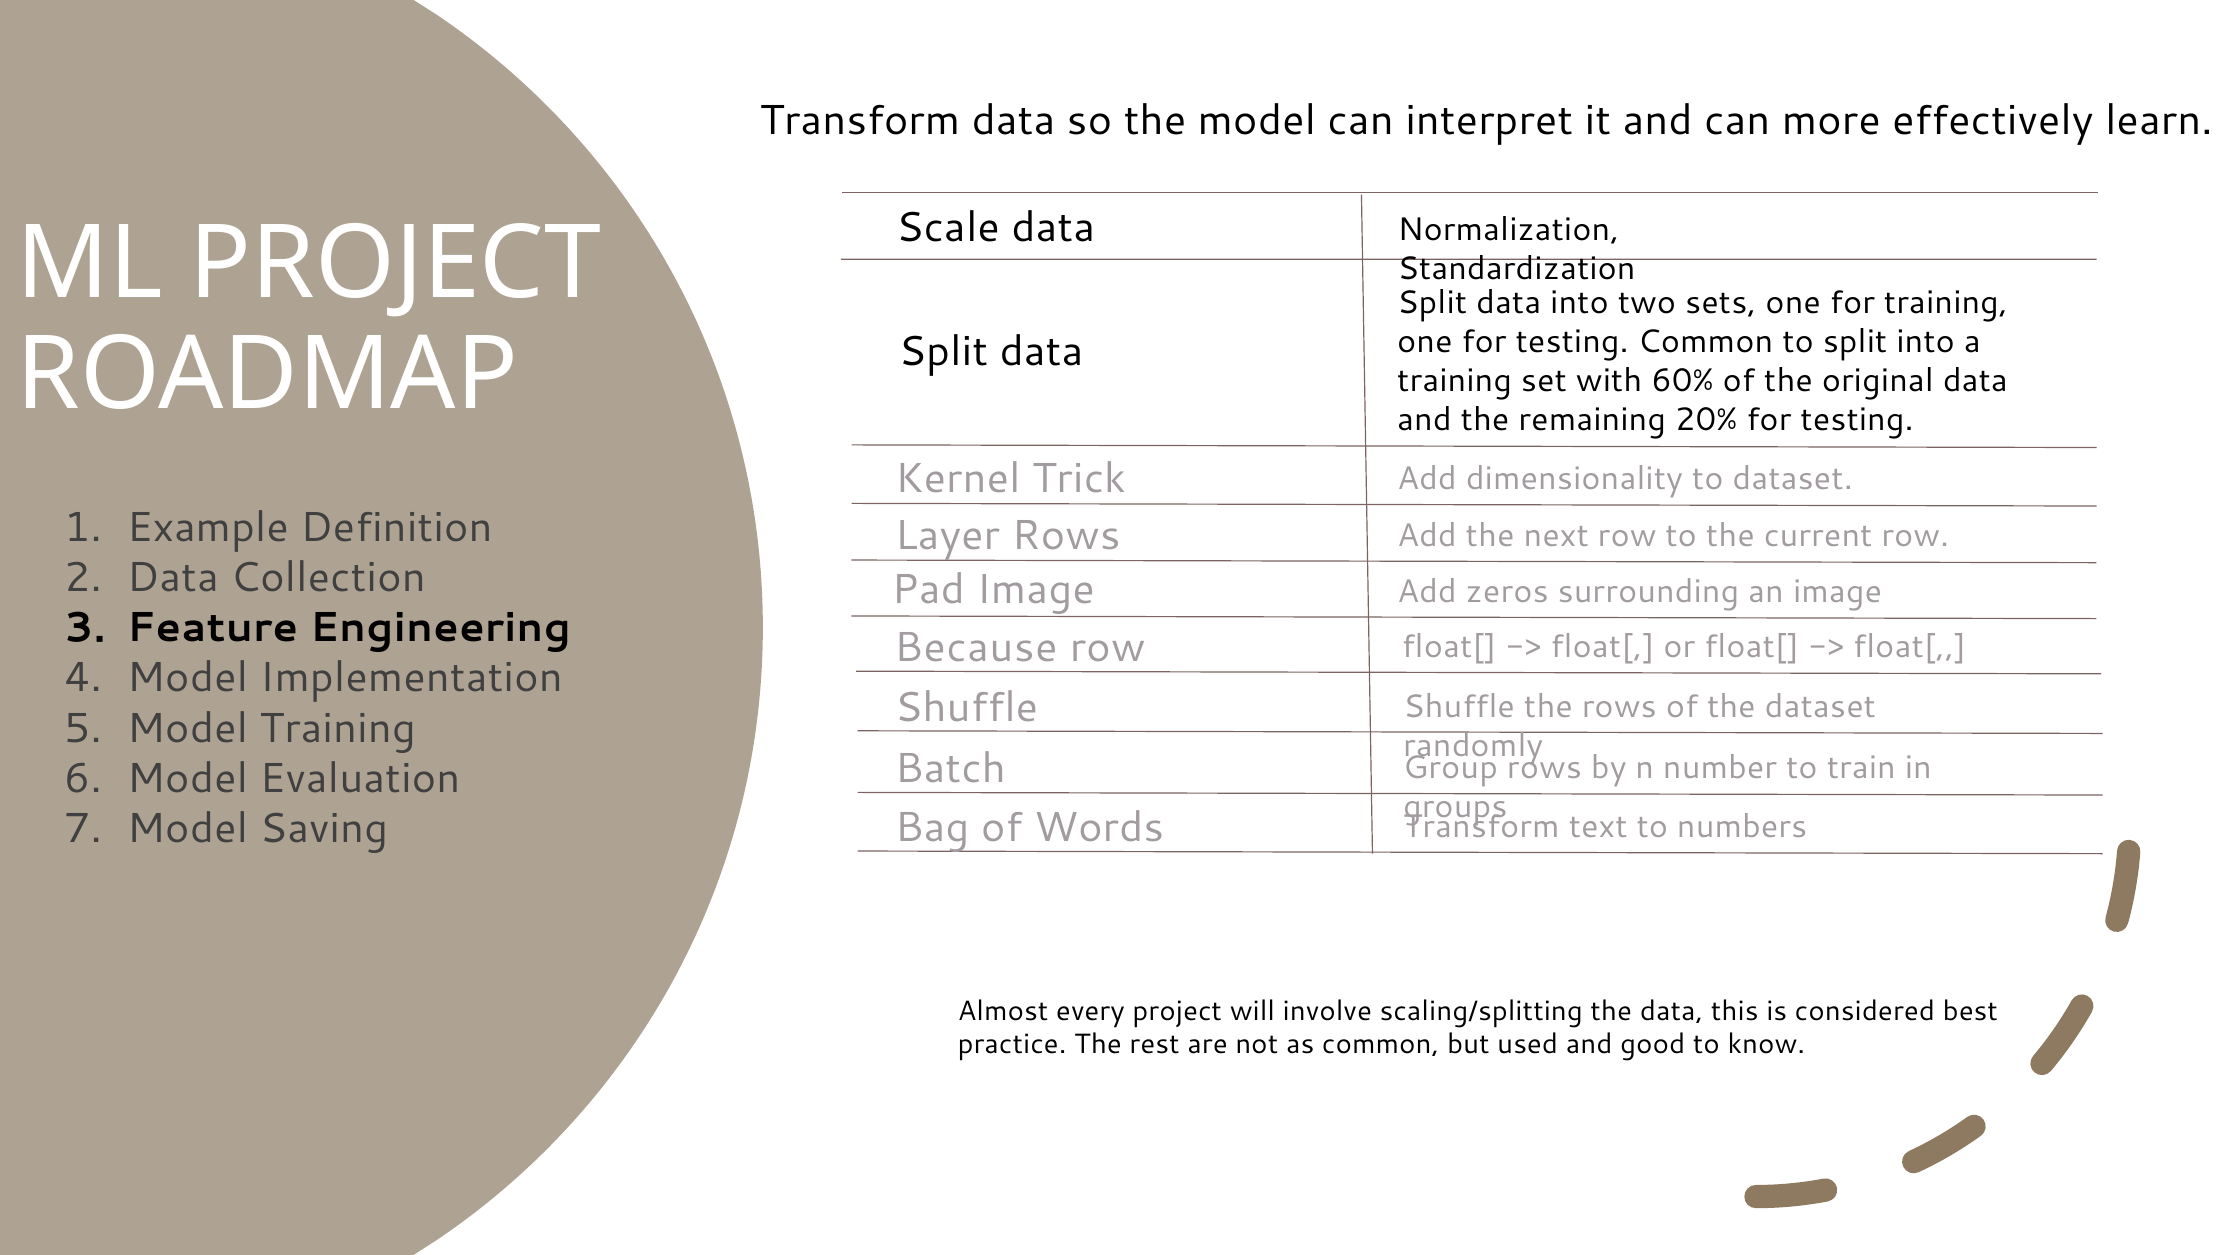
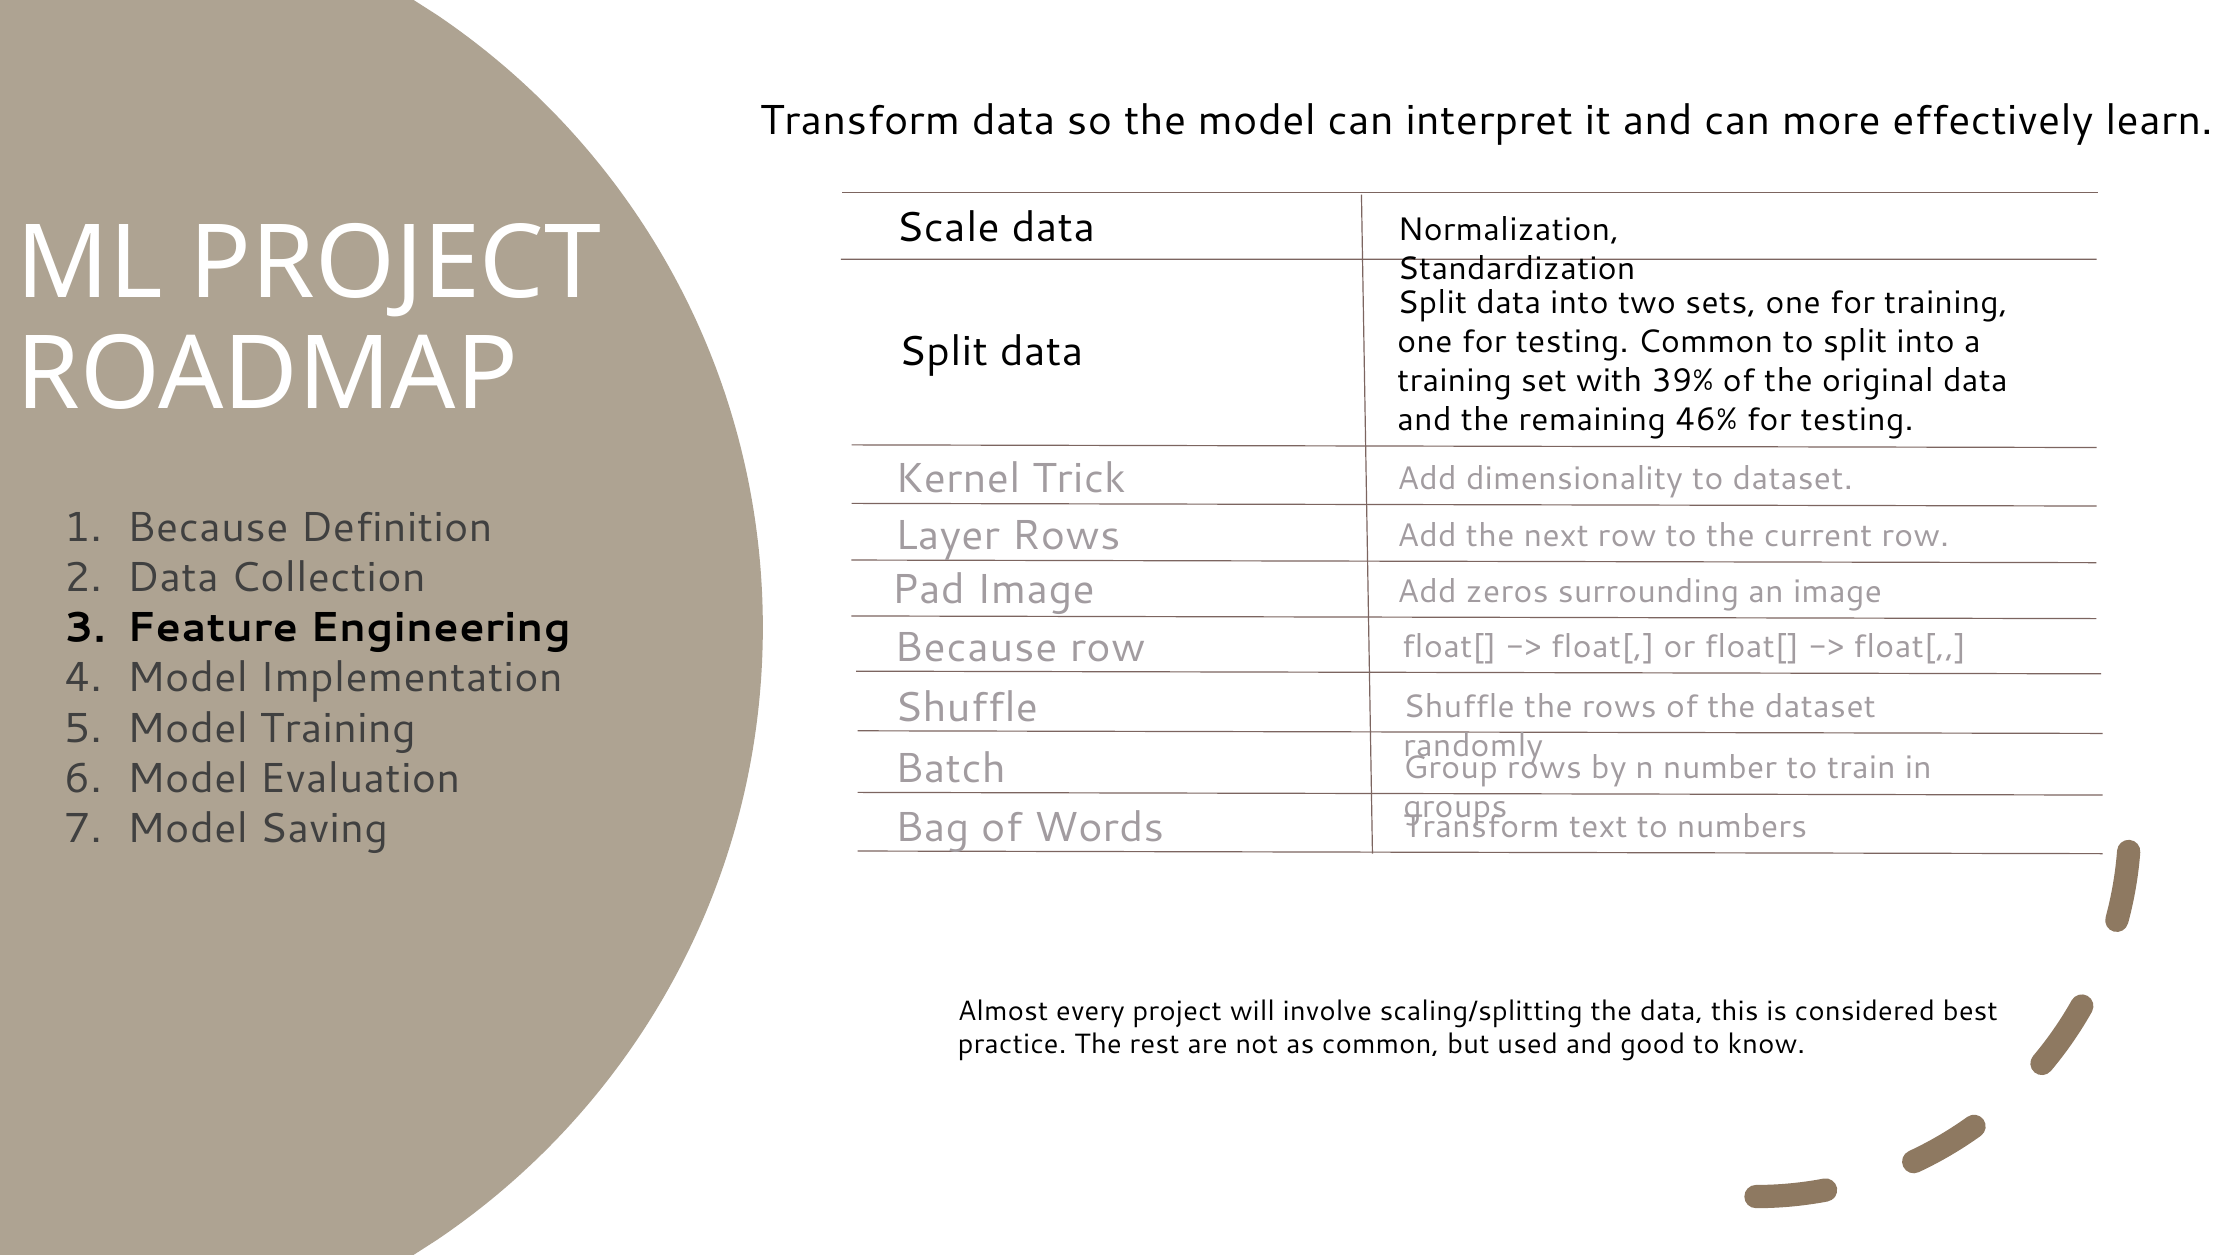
60%: 60% -> 39%
20%: 20% -> 46%
Example at (208, 528): Example -> Because
